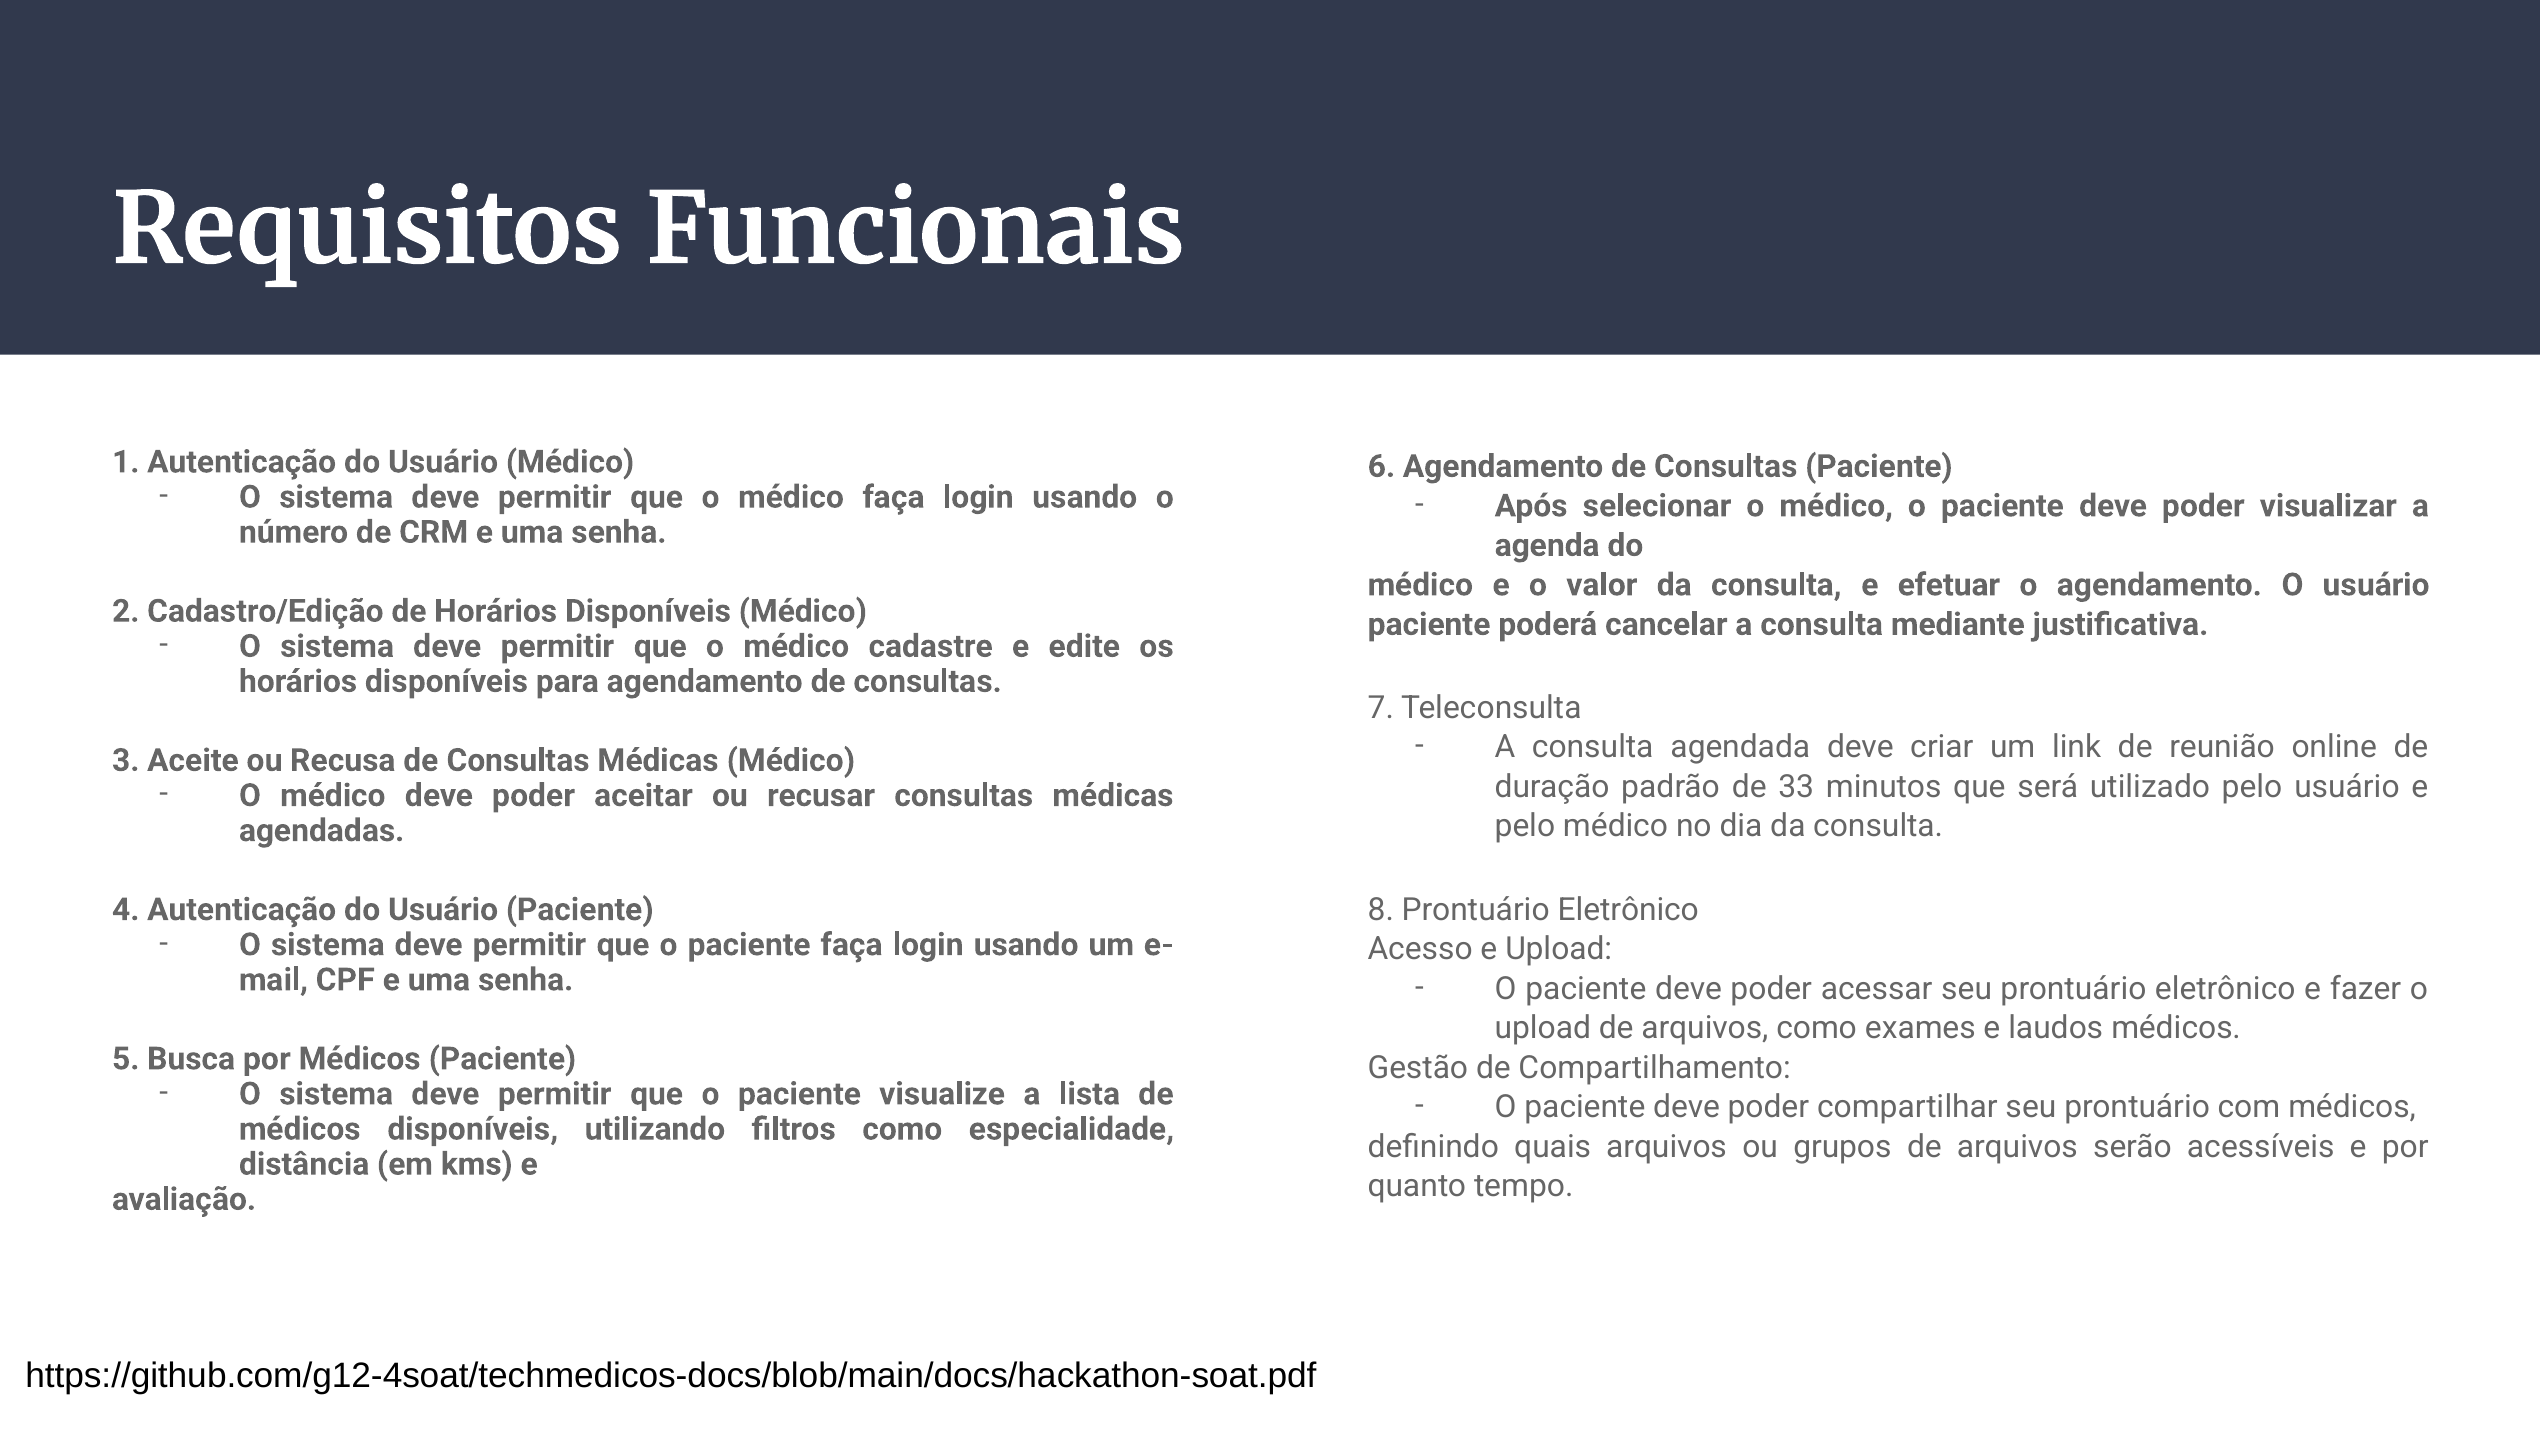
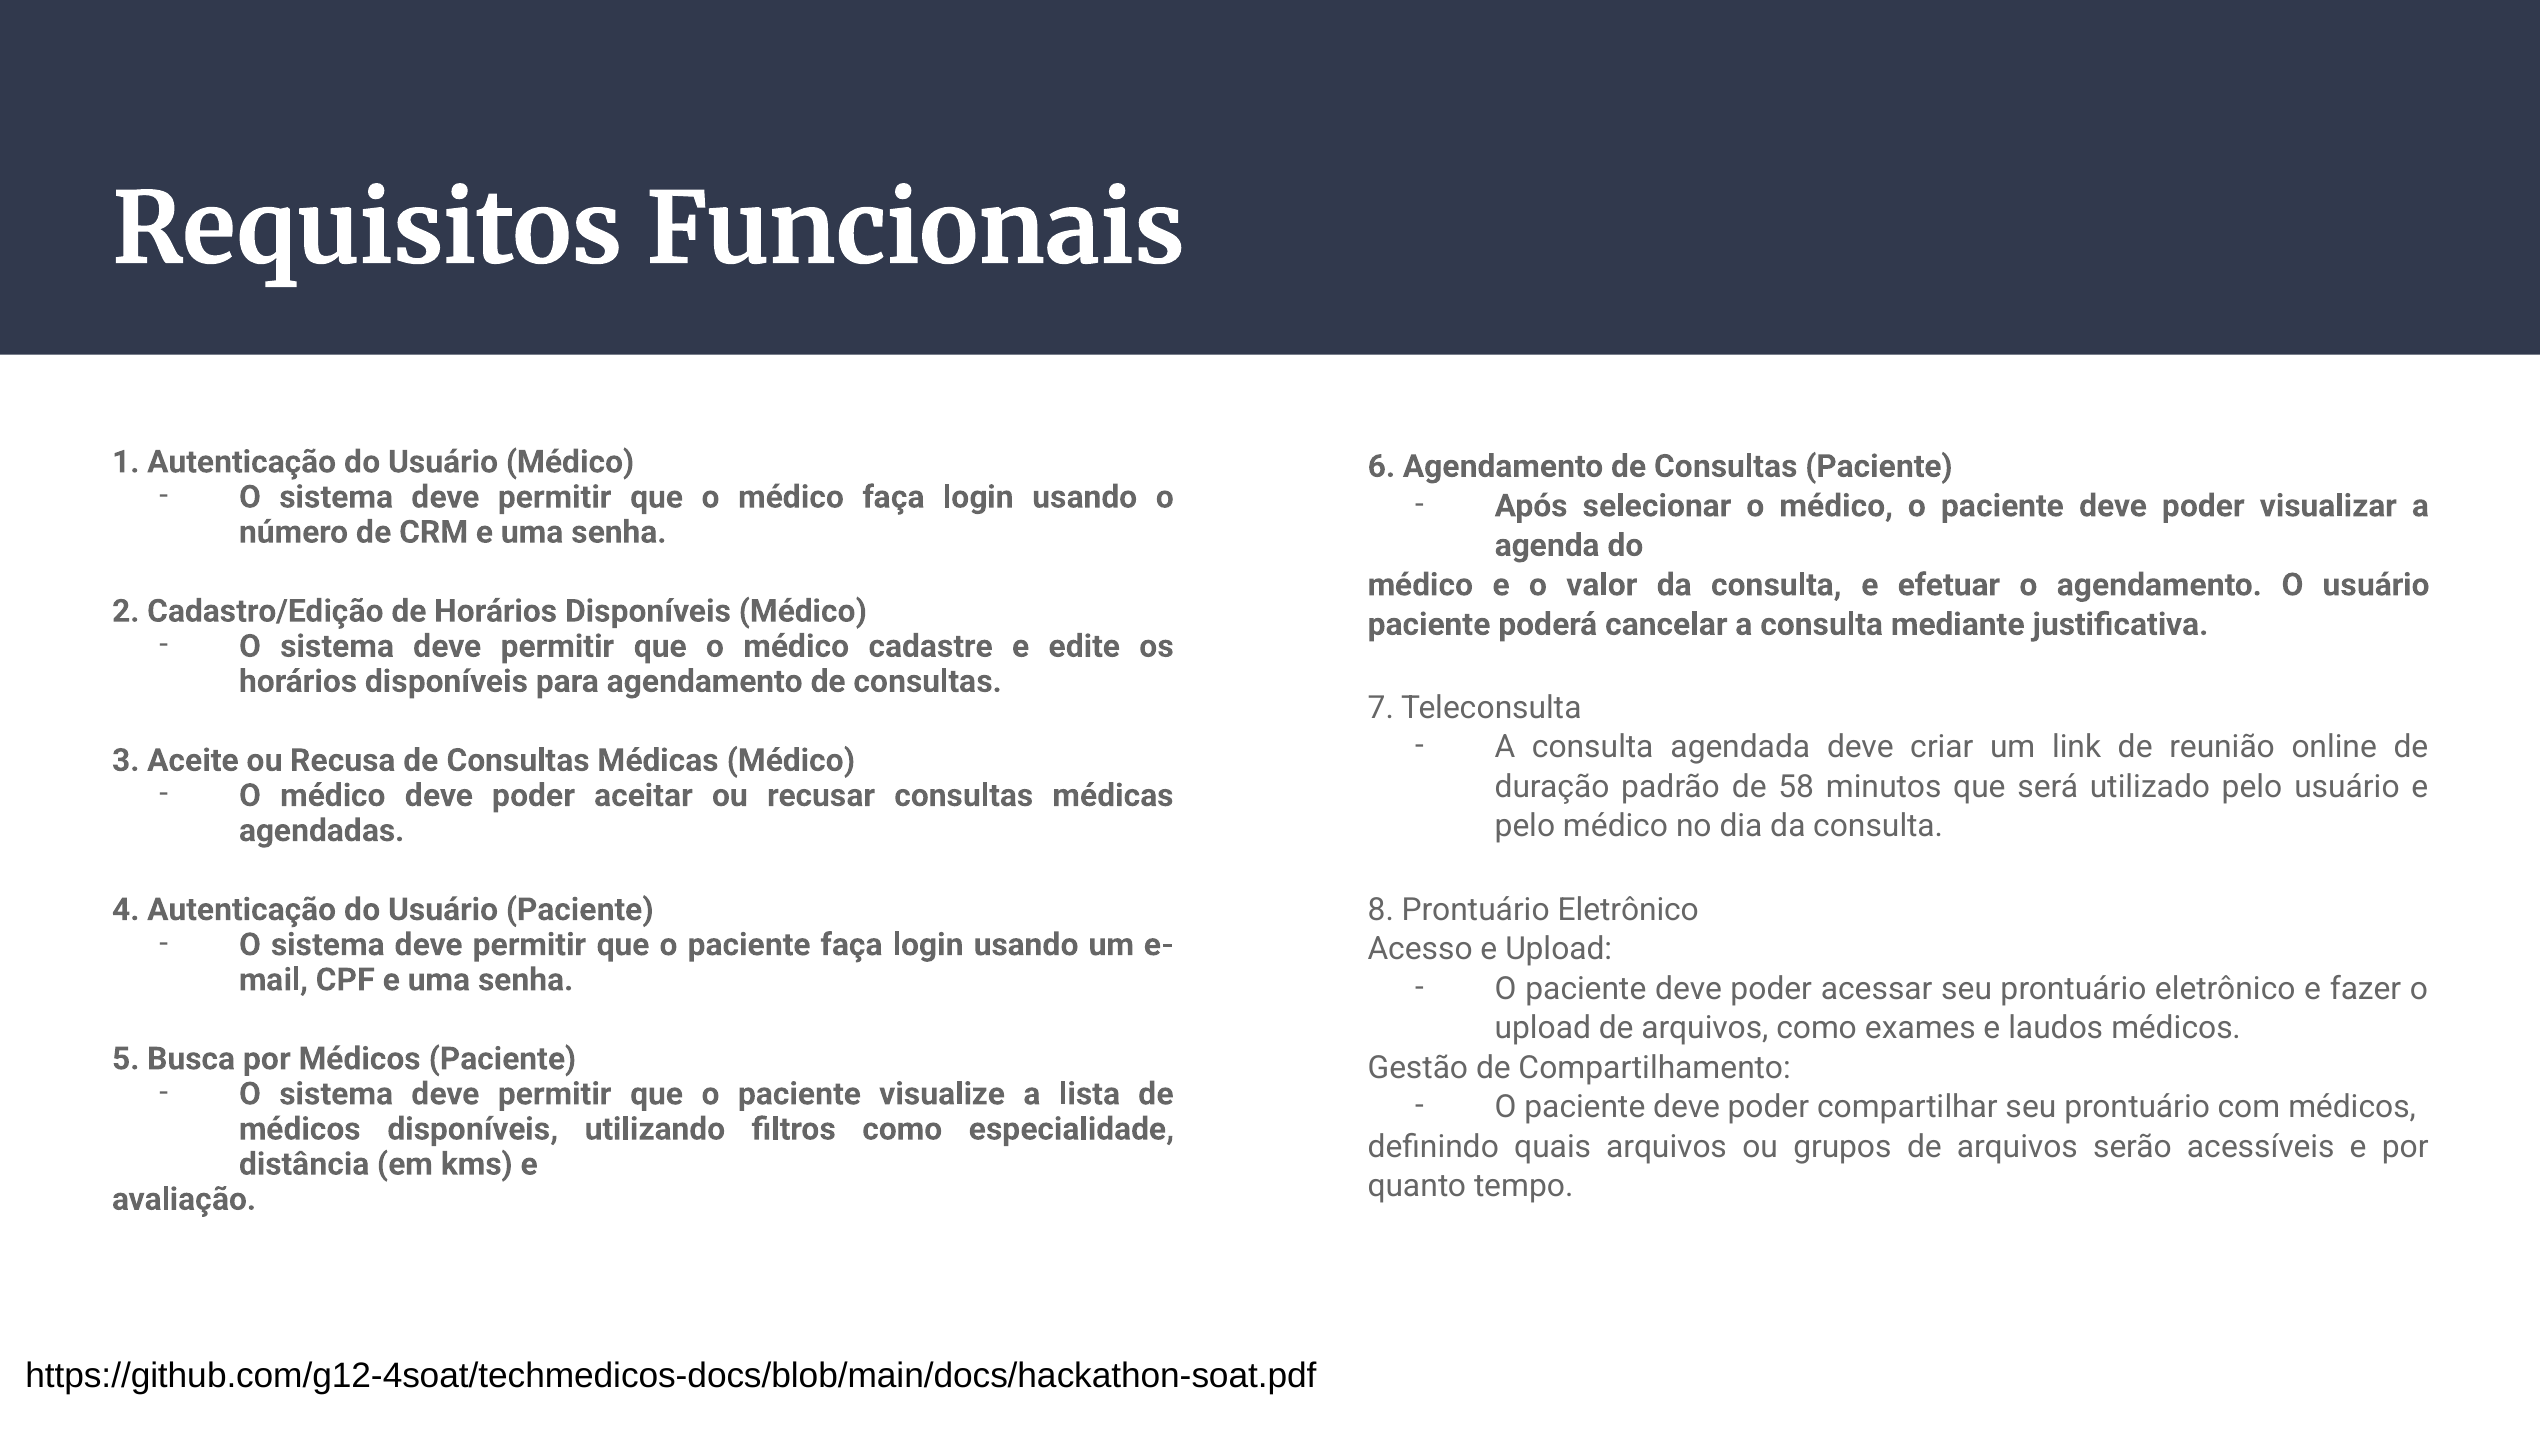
33: 33 -> 58
